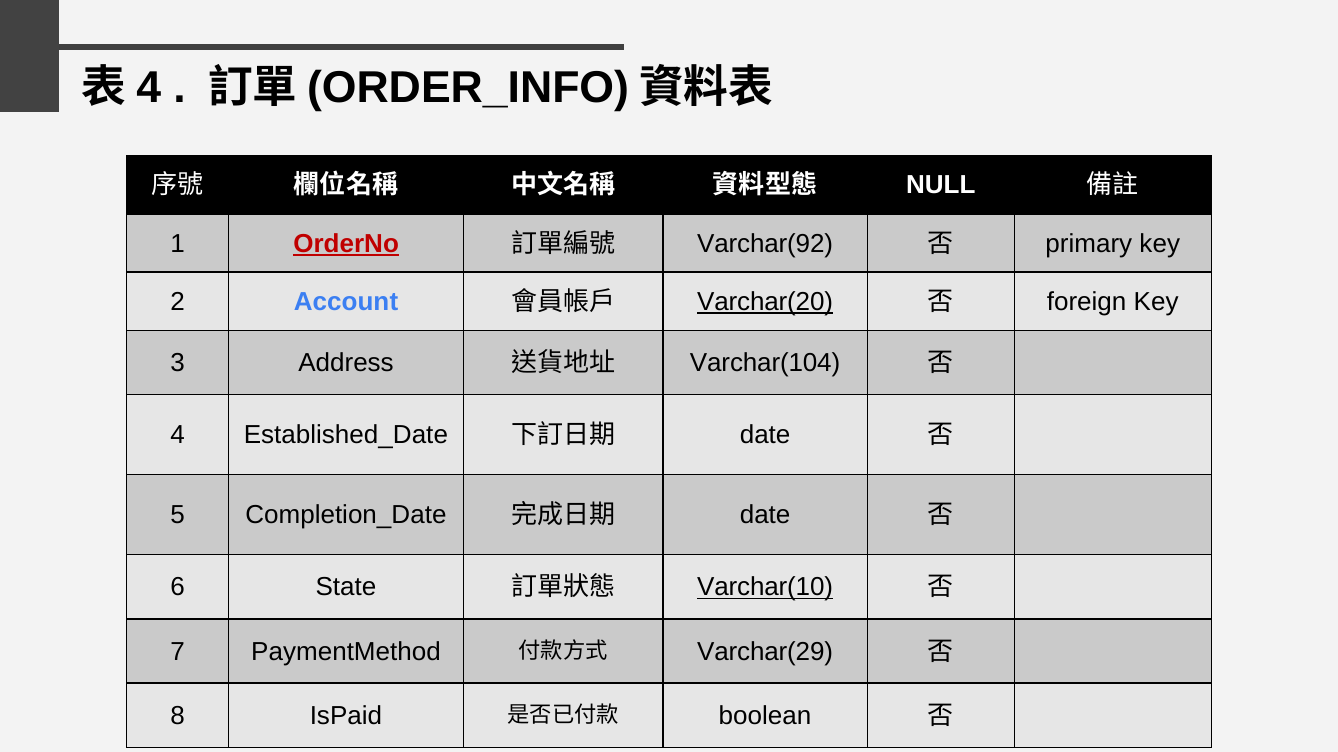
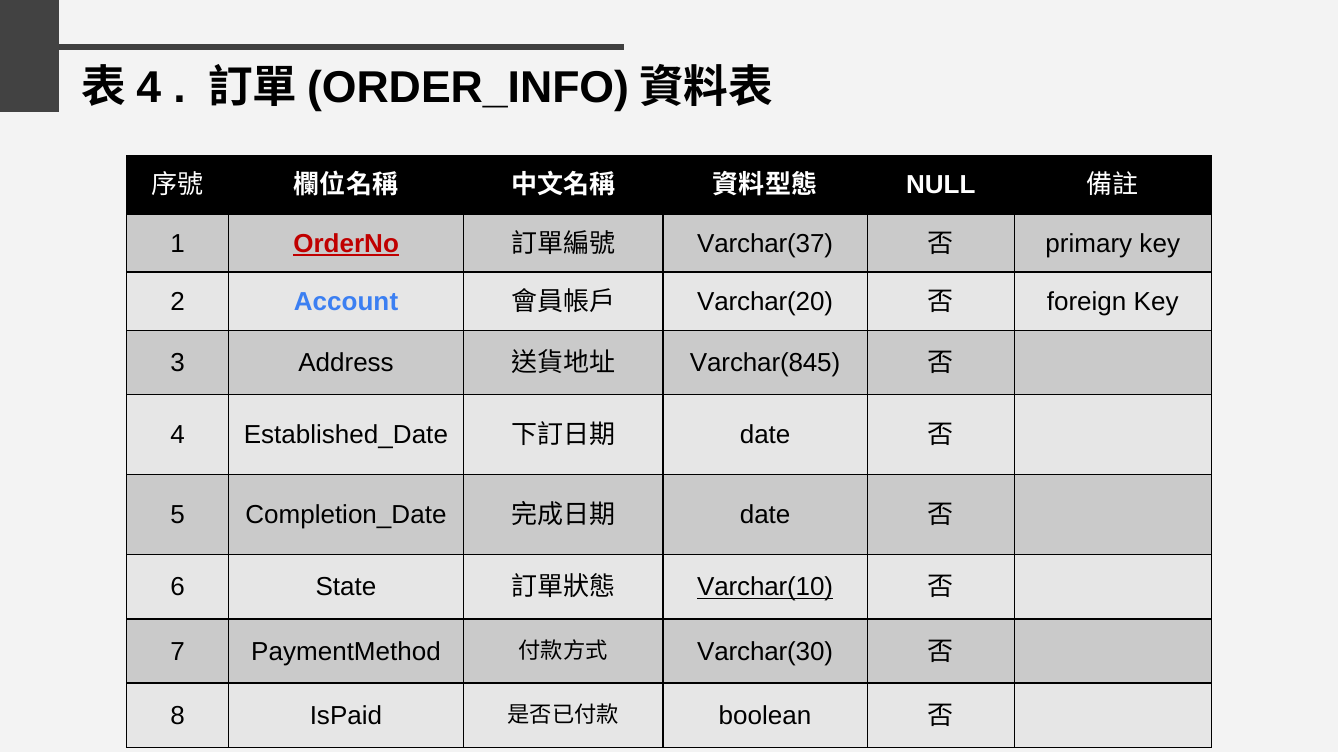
Varchar(92: Varchar(92 -> Varchar(37
Varchar(20 underline: present -> none
Varchar(104: Varchar(104 -> Varchar(845
Varchar(29: Varchar(29 -> Varchar(30
